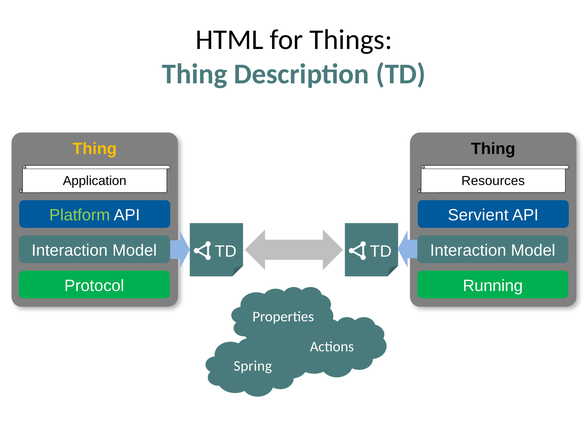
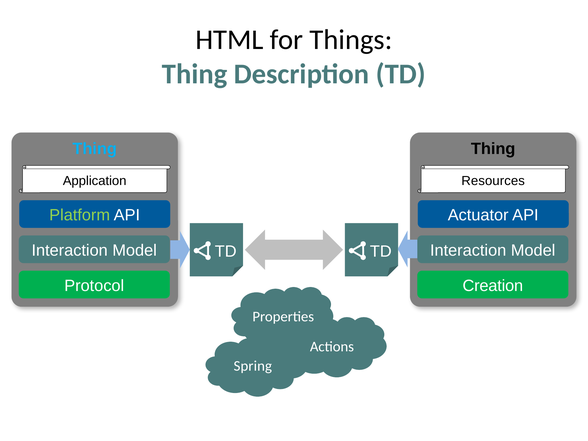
Thing at (95, 149) colour: yellow -> light blue
Servient: Servient -> Actuator
Running: Running -> Creation
